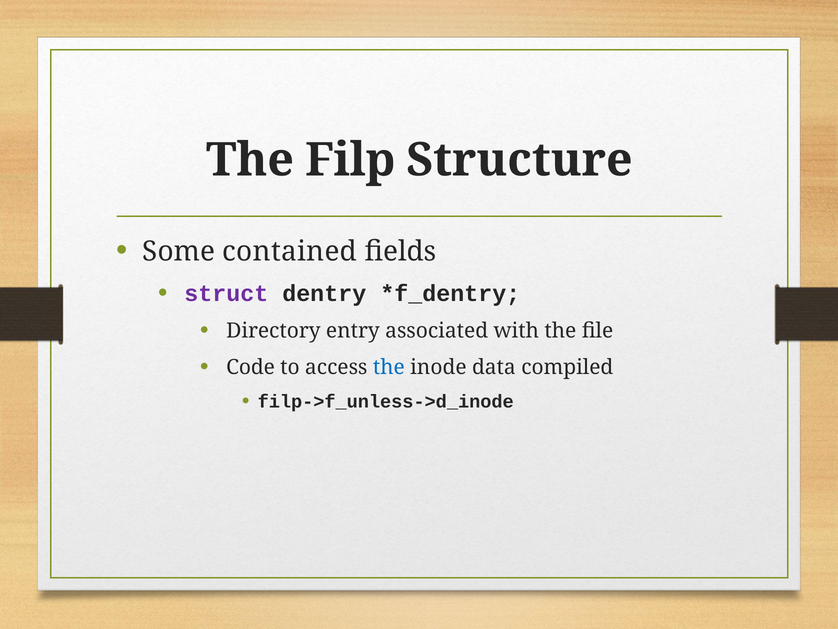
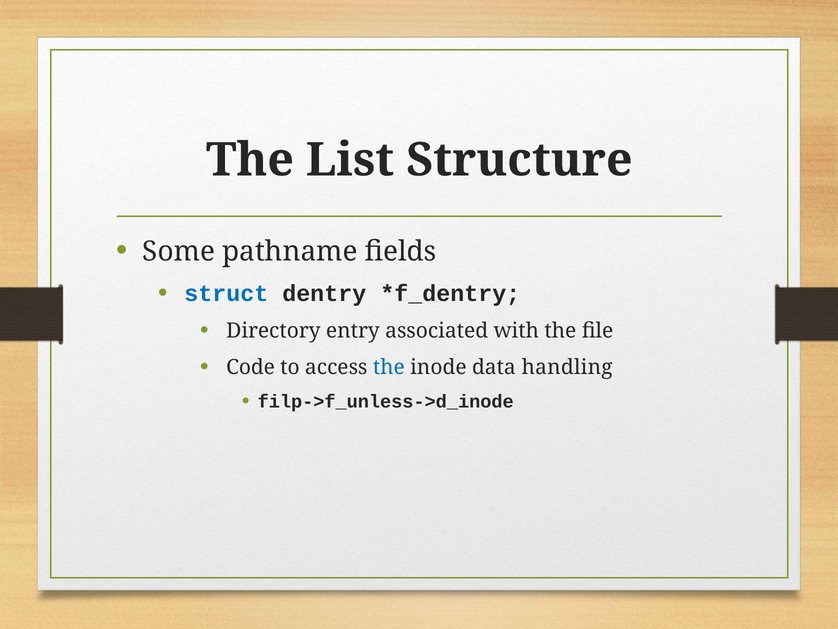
Filp: Filp -> List
contained: contained -> pathname
struct colour: purple -> blue
compiled: compiled -> handling
